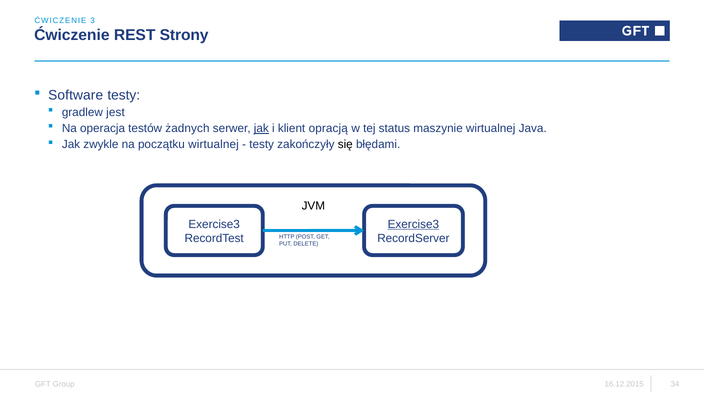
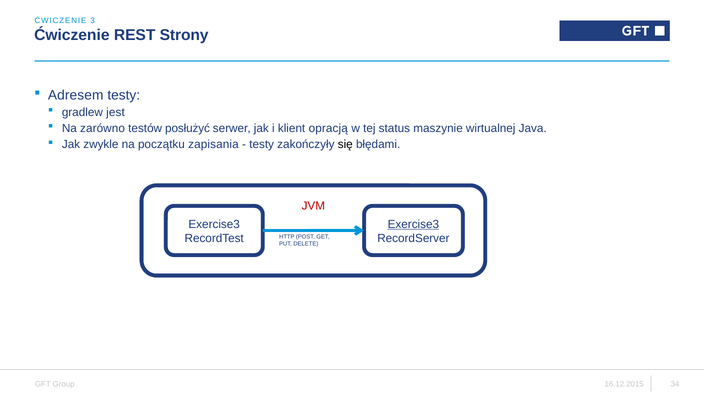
Software: Software -> Adresem
operacja: operacja -> zarówno
żadnych: żadnych -> posłużyć
jak at (261, 129) underline: present -> none
początku wirtualnej: wirtualnej -> zapisania
JVM colour: black -> red
